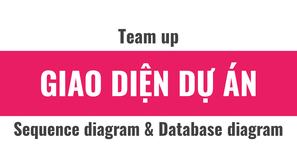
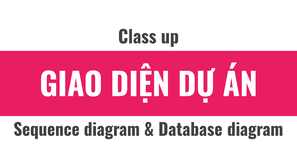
Team: Team -> Class
